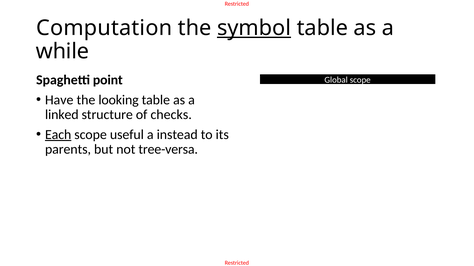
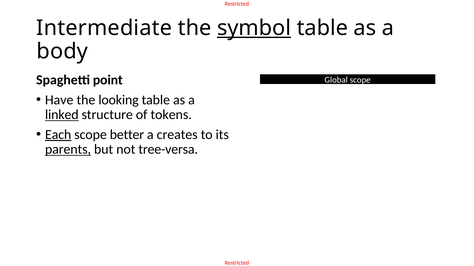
Computation: Computation -> Intermediate
while: while -> body
linked underline: none -> present
checks: checks -> tokens
useful: useful -> better
instead: instead -> creates
parents underline: none -> present
